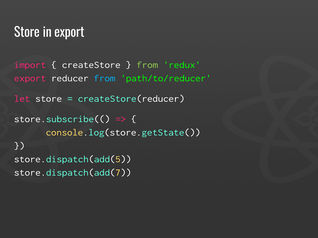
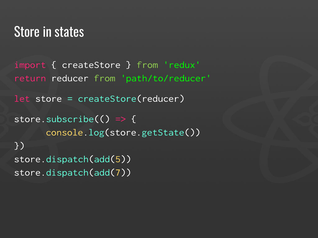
in export: export -> states
export at (30, 78): export -> return
from at (105, 78) colour: light blue -> light green
